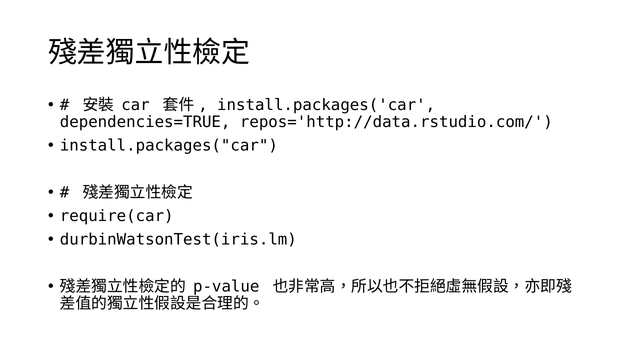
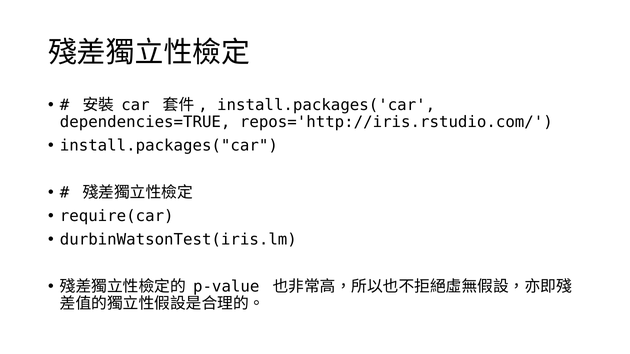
repos='http://data.rstudio.com/: repos='http://data.rstudio.com/ -> repos='http://iris.rstudio.com/
